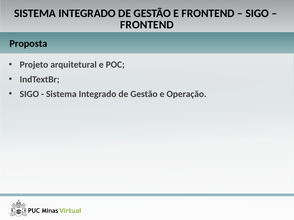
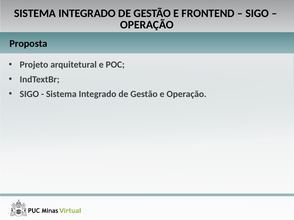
FRONTEND at (147, 25): FRONTEND -> OPERAÇÃO
